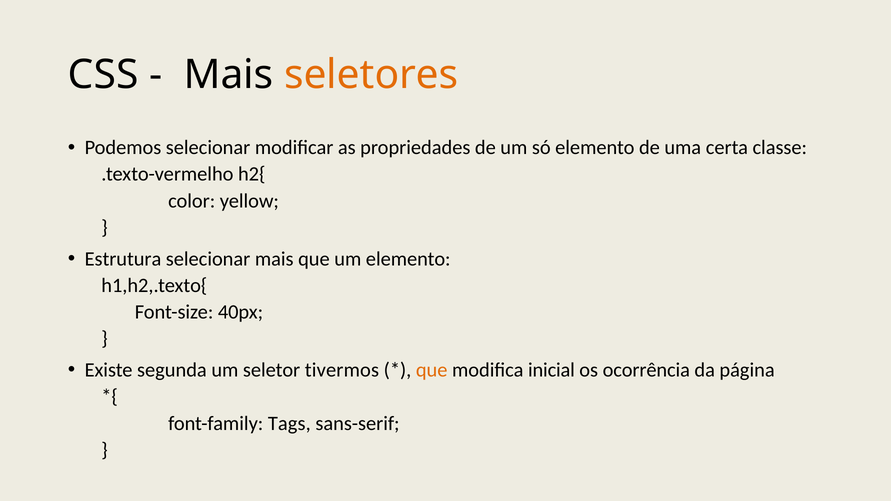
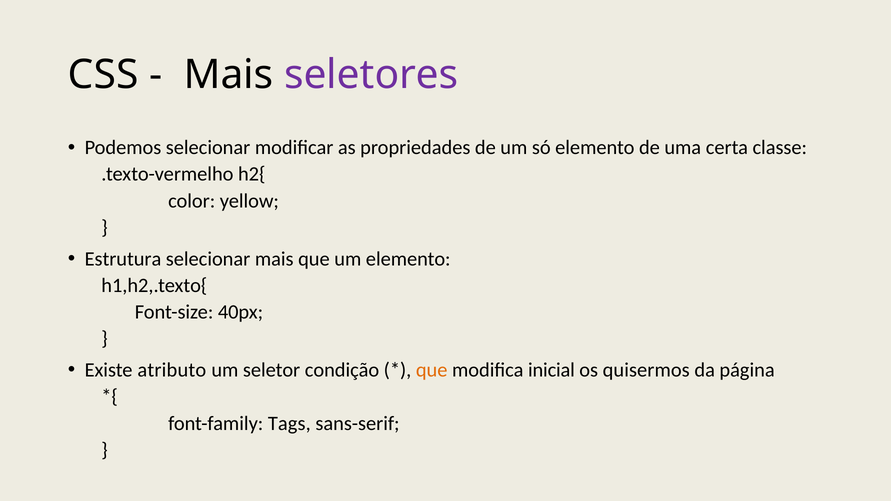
seletores colour: orange -> purple
segunda: segunda -> atributo
tivermos: tivermos -> condição
ocorrência: ocorrência -> quisermos
